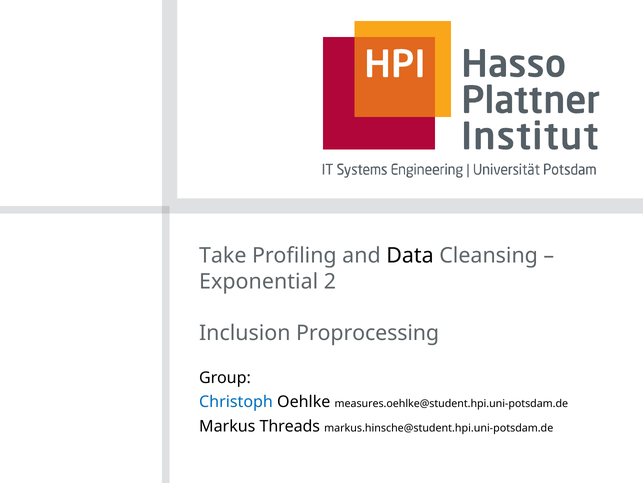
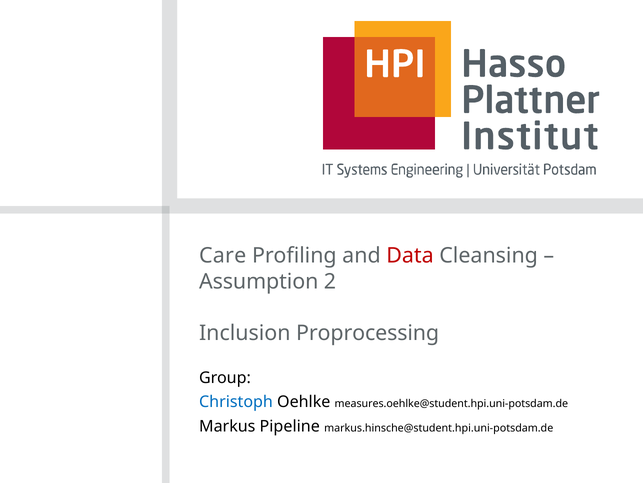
Take: Take -> Care
Data colour: black -> red
Exponential: Exponential -> Assumption
Threads: Threads -> Pipeline
